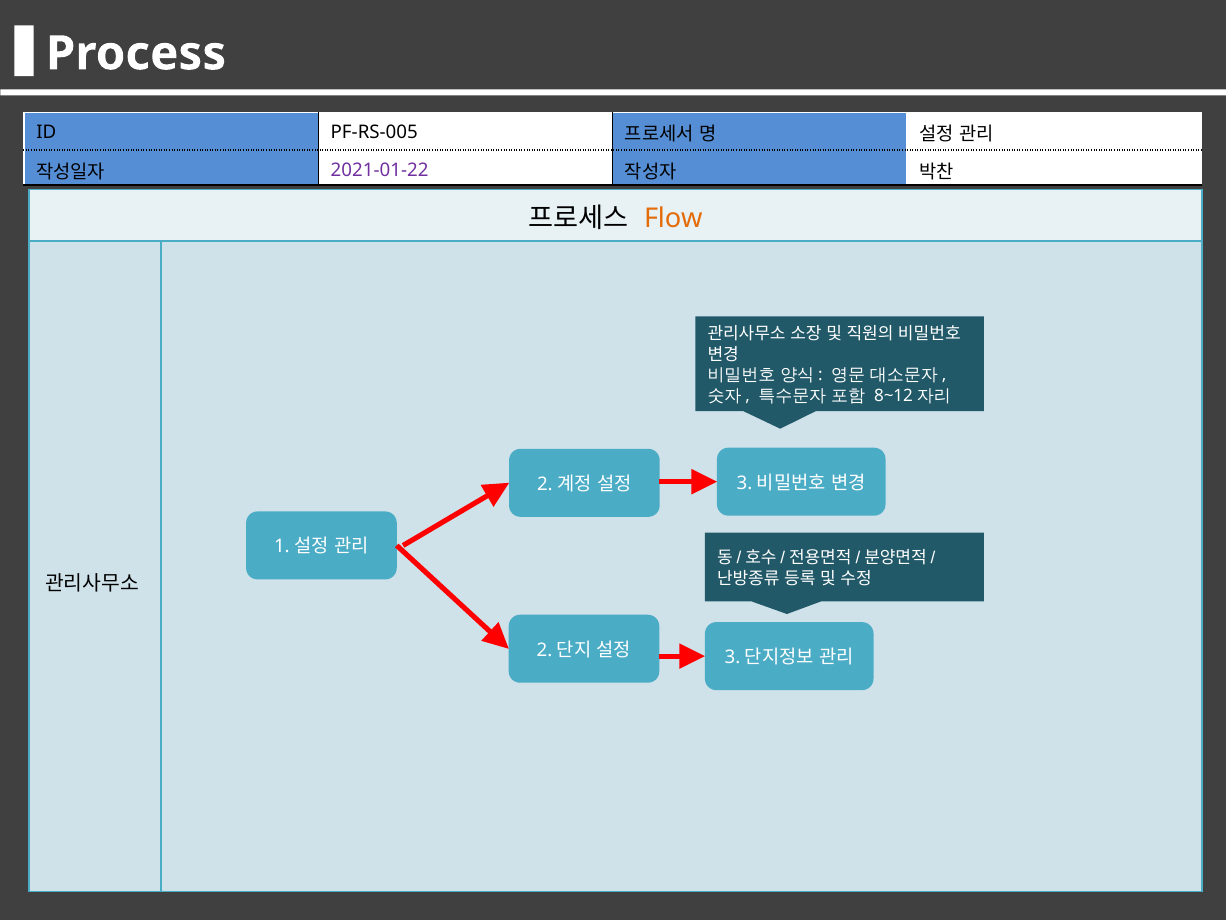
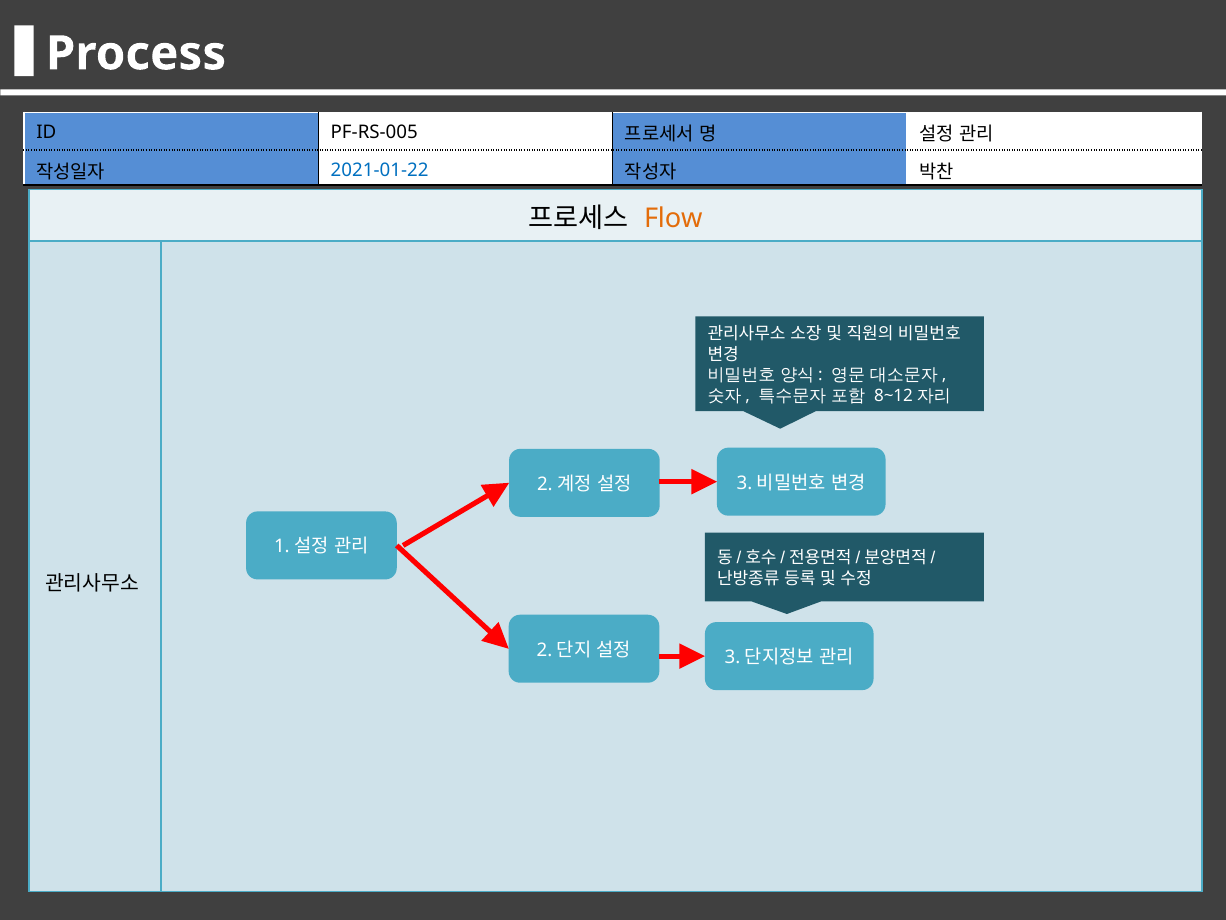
2021-01-22 colour: purple -> blue
